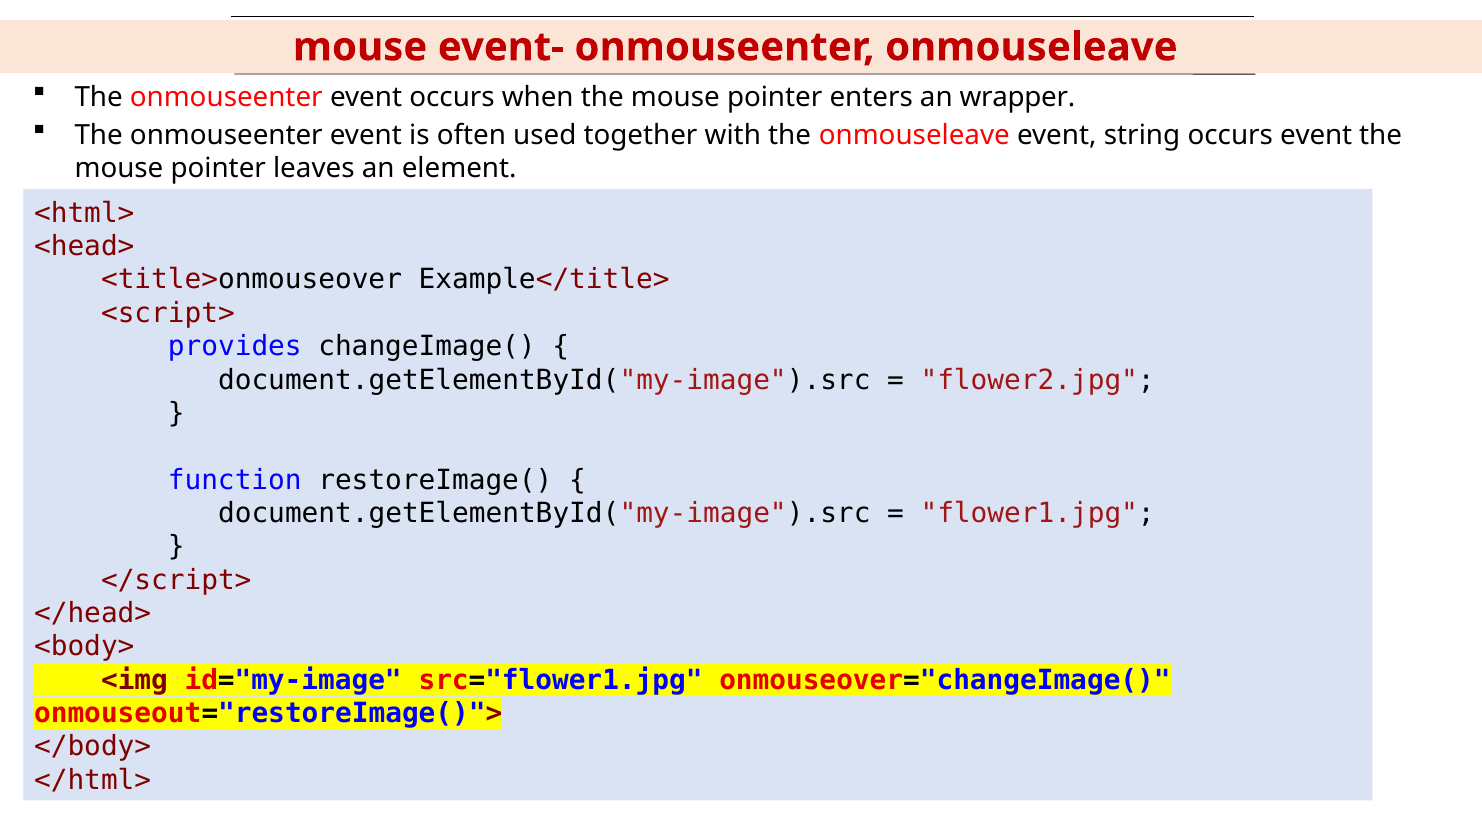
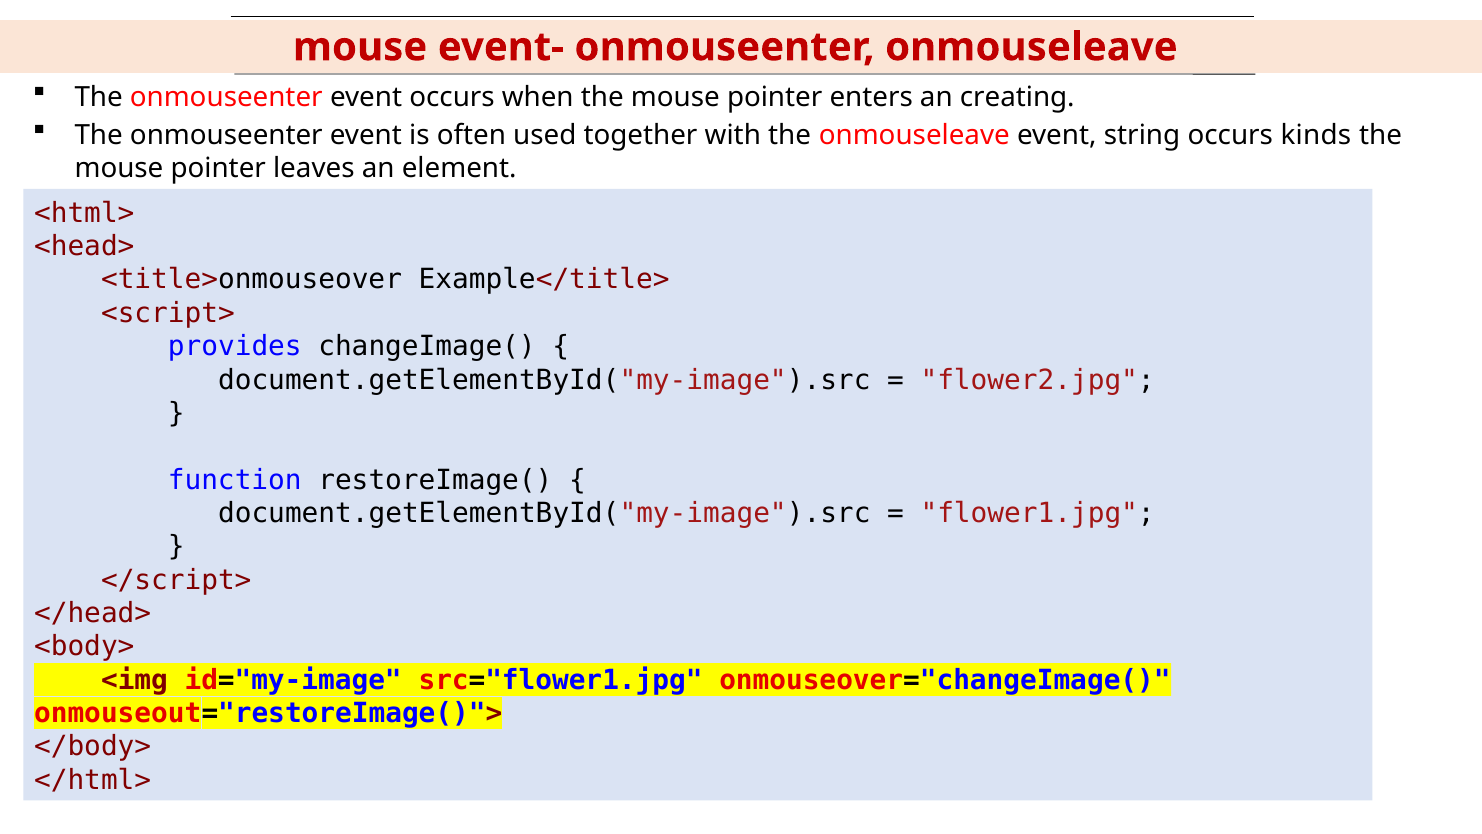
wrapper: wrapper -> creating
occurs event: event -> kinds
